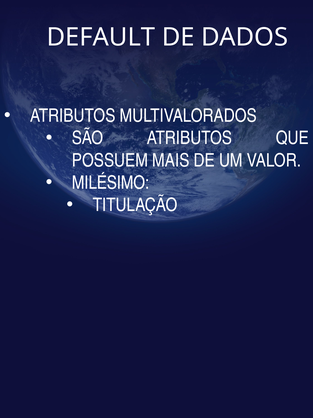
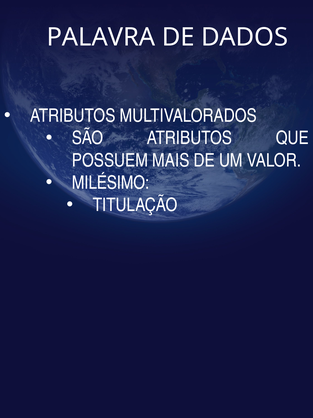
DEFAULT: DEFAULT -> PALAVRA
